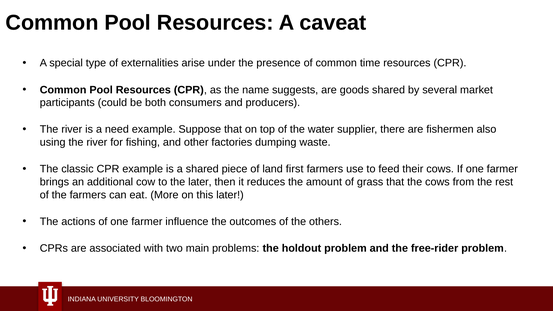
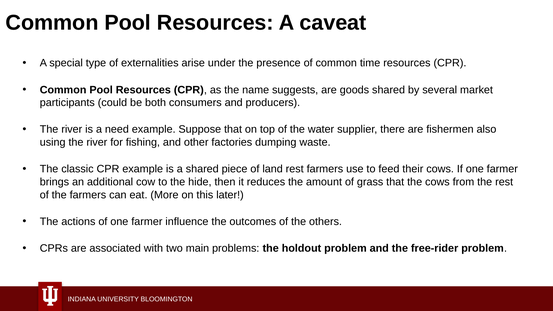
land first: first -> rest
the later: later -> hide
